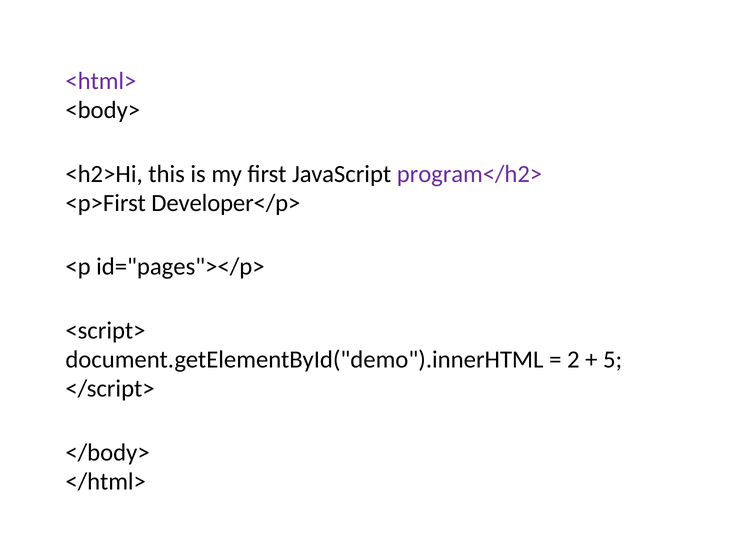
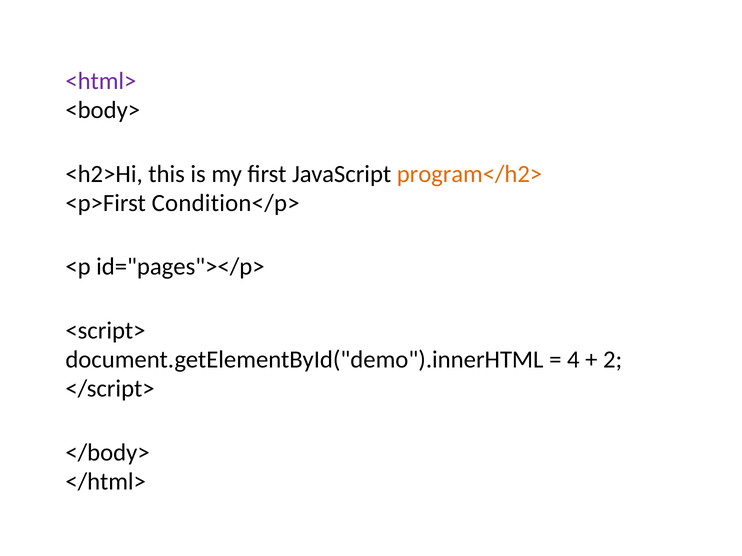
program</h2> colour: purple -> orange
Developer</p>: Developer</p> -> Condition</p>
2: 2 -> 4
5: 5 -> 2
